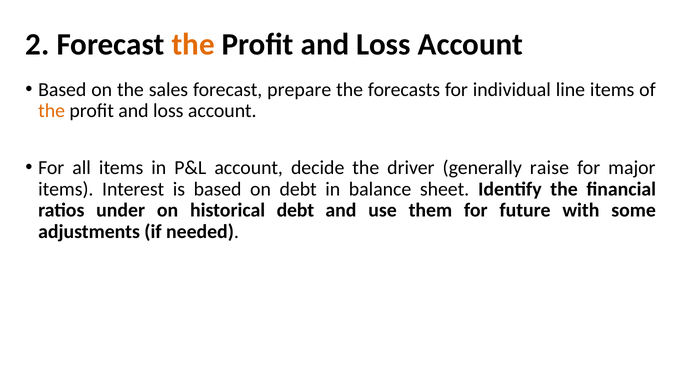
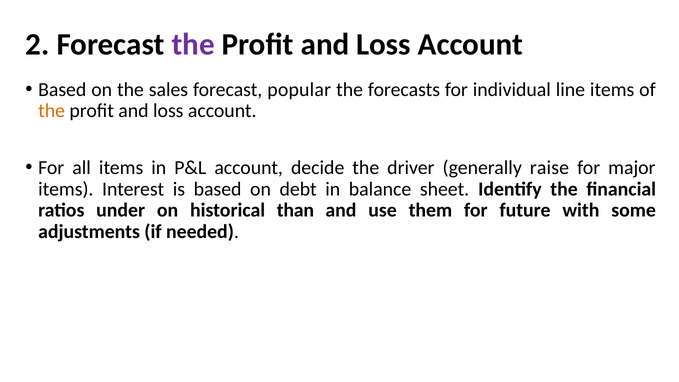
the at (193, 44) colour: orange -> purple
prepare: prepare -> popular
historical debt: debt -> than
